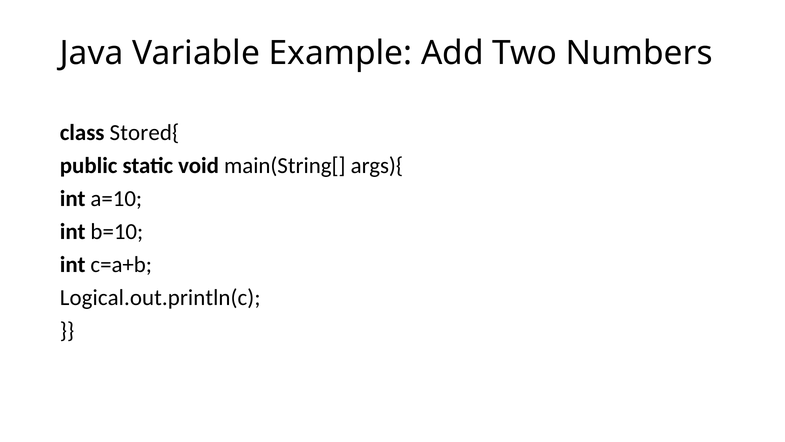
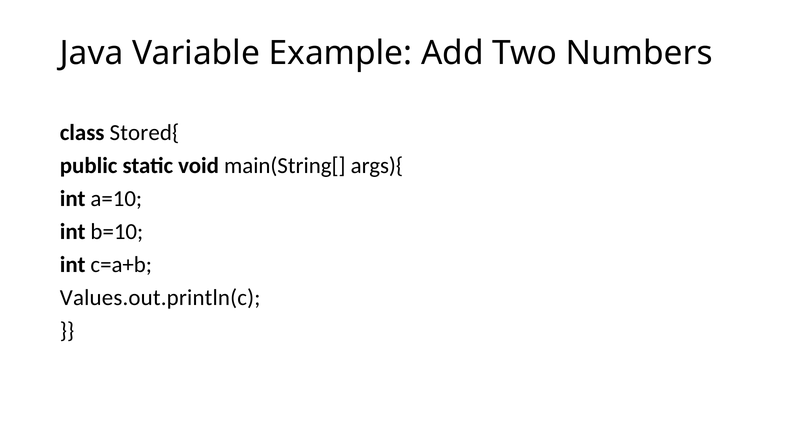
Logical.out.println(c: Logical.out.println(c -> Values.out.println(c
